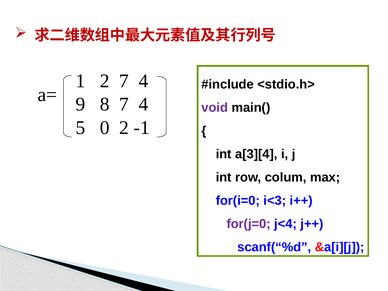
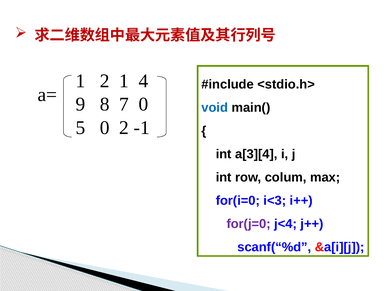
2 7: 7 -> 1
8 7 4: 4 -> 0
void colour: purple -> blue
